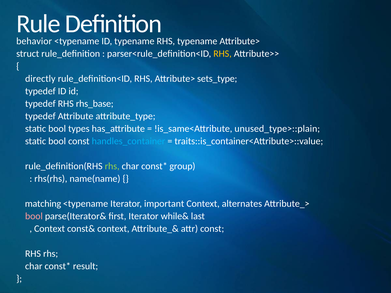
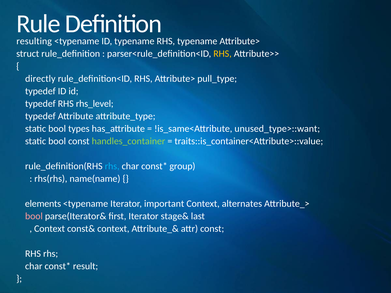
behavior: behavior -> resulting
sets_type: sets_type -> pull_type
rhs_base: rhs_base -> rhs_level
unused_type>::plain: unused_type>::plain -> unused_type>::want
handles_container colour: light blue -> light green
rhs at (112, 166) colour: light green -> light blue
matching: matching -> elements
while&: while& -> stage&
